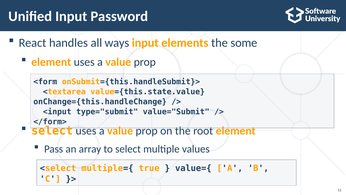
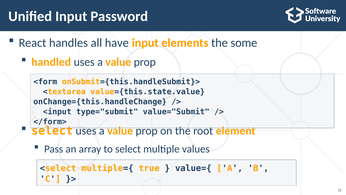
ways: ways -> have
element at (51, 62): element -> handled
